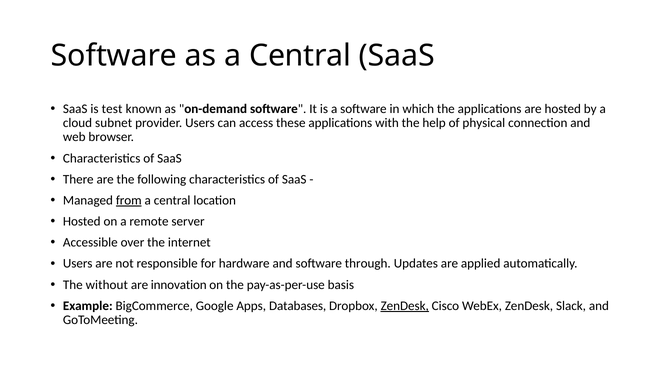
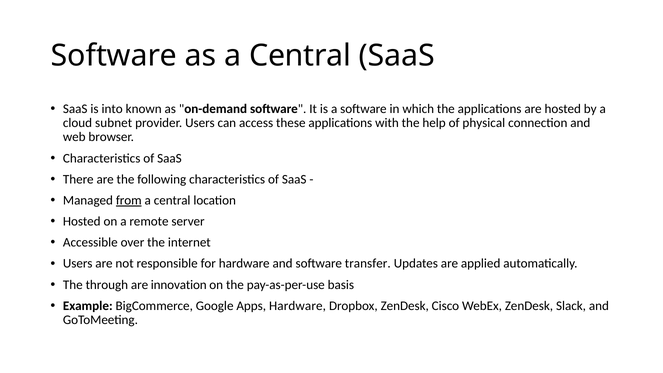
test: test -> into
through: through -> transfer
without: without -> through
Apps Databases: Databases -> Hardware
ZenDesk at (405, 306) underline: present -> none
